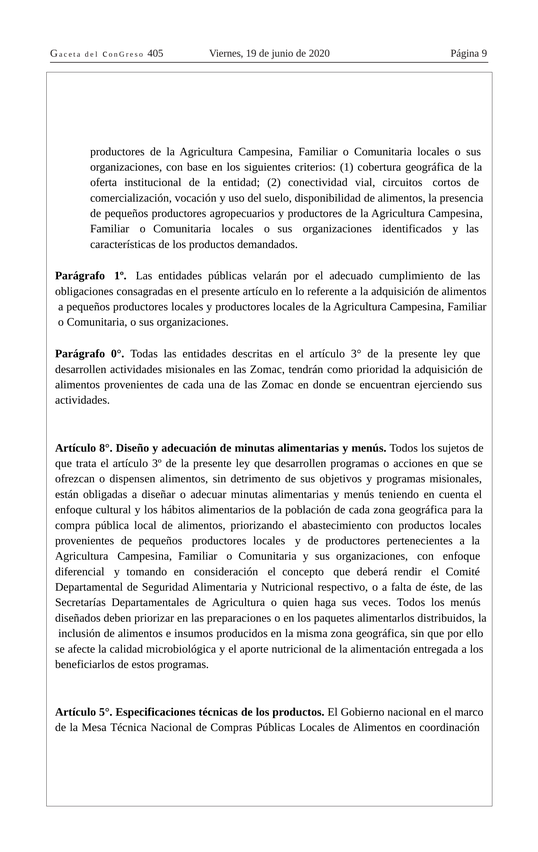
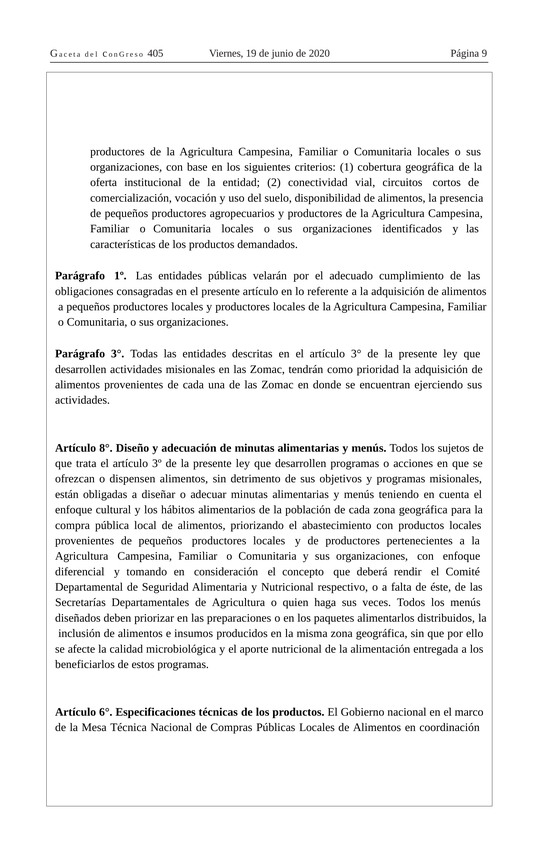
Parágrafo 0°: 0° -> 3°
5°: 5° -> 6°
